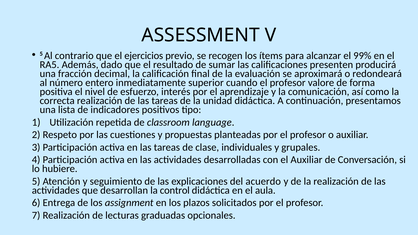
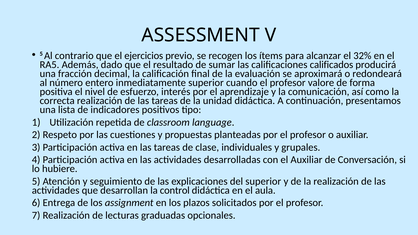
99%: 99% -> 32%
presenten: presenten -> calificados
del acuerdo: acuerdo -> superior
